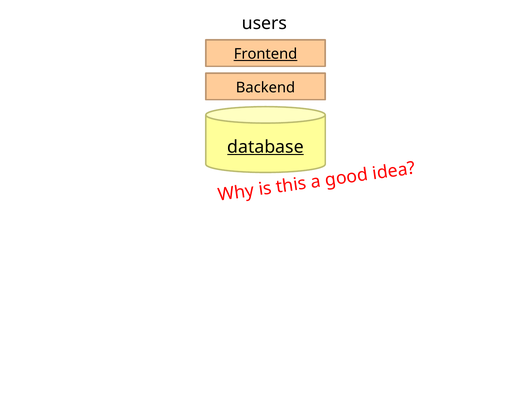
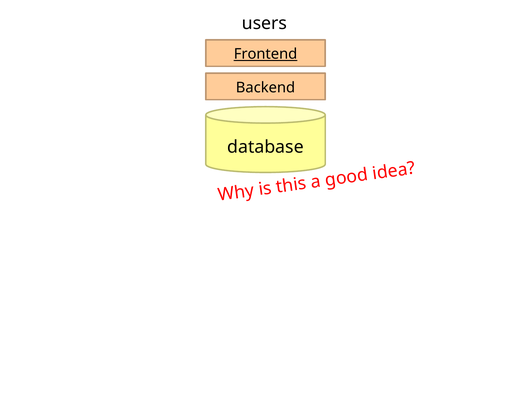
database underline: present -> none
